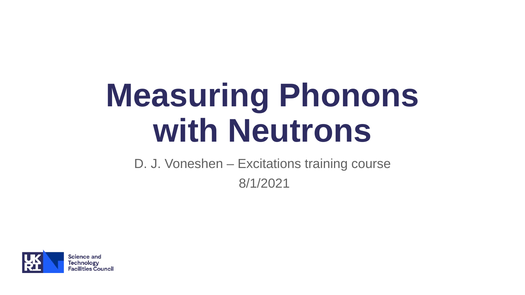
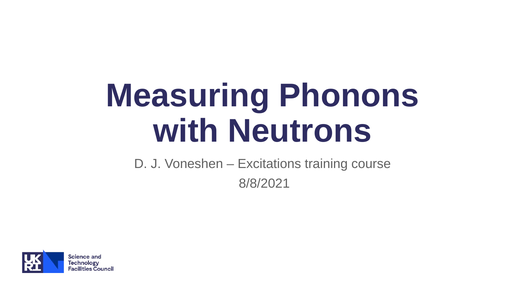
8/1/2021: 8/1/2021 -> 8/8/2021
